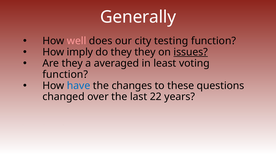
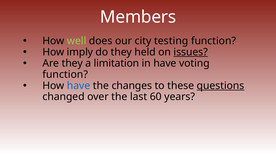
Generally: Generally -> Members
well colour: pink -> light green
they they: they -> held
averaged: averaged -> limitation
in least: least -> have
questions underline: none -> present
22: 22 -> 60
